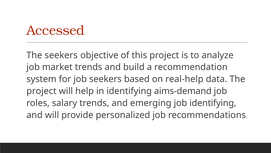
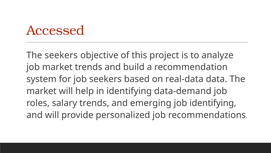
real-help: real-help -> real-data
project at (41, 91): project -> market
aims-demand: aims-demand -> data-demand
